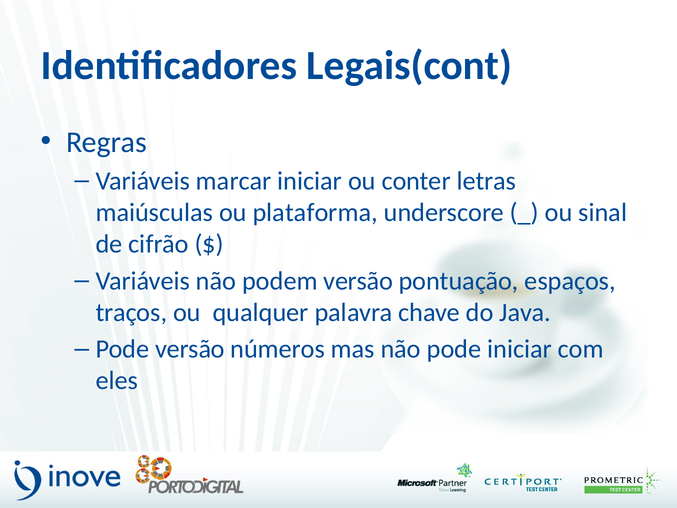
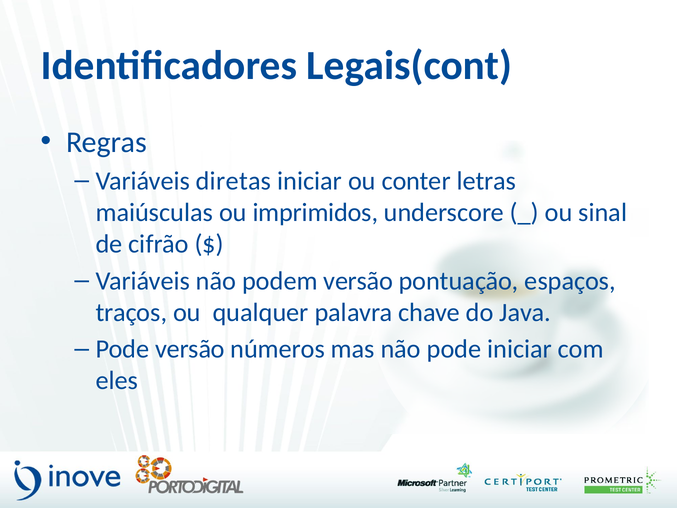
marcar: marcar -> diretas
plataforma: plataforma -> imprimidos
